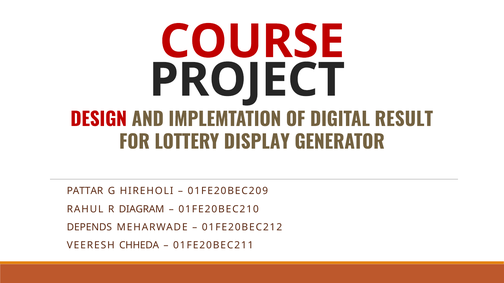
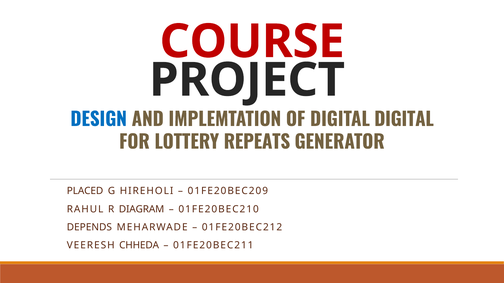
DESIGN colour: red -> blue
DIGITAL RESULT: RESULT -> DIGITAL
DISPLAY: DISPLAY -> REPEATS
PATTAR: PATTAR -> PLACED
